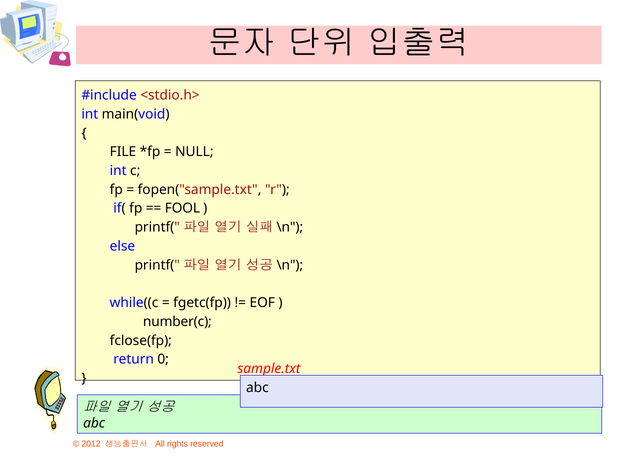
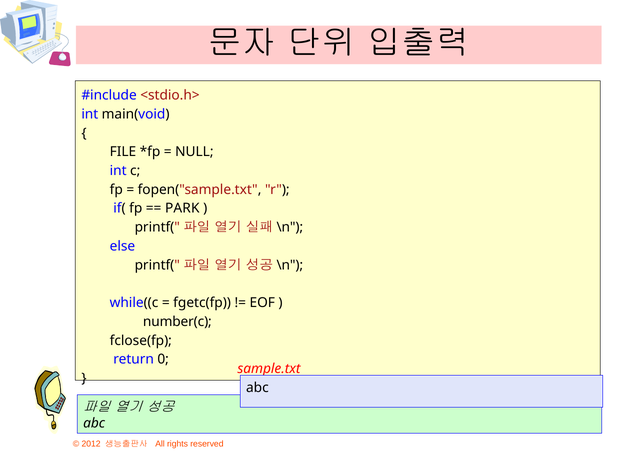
FOOL: FOOL -> PARK
